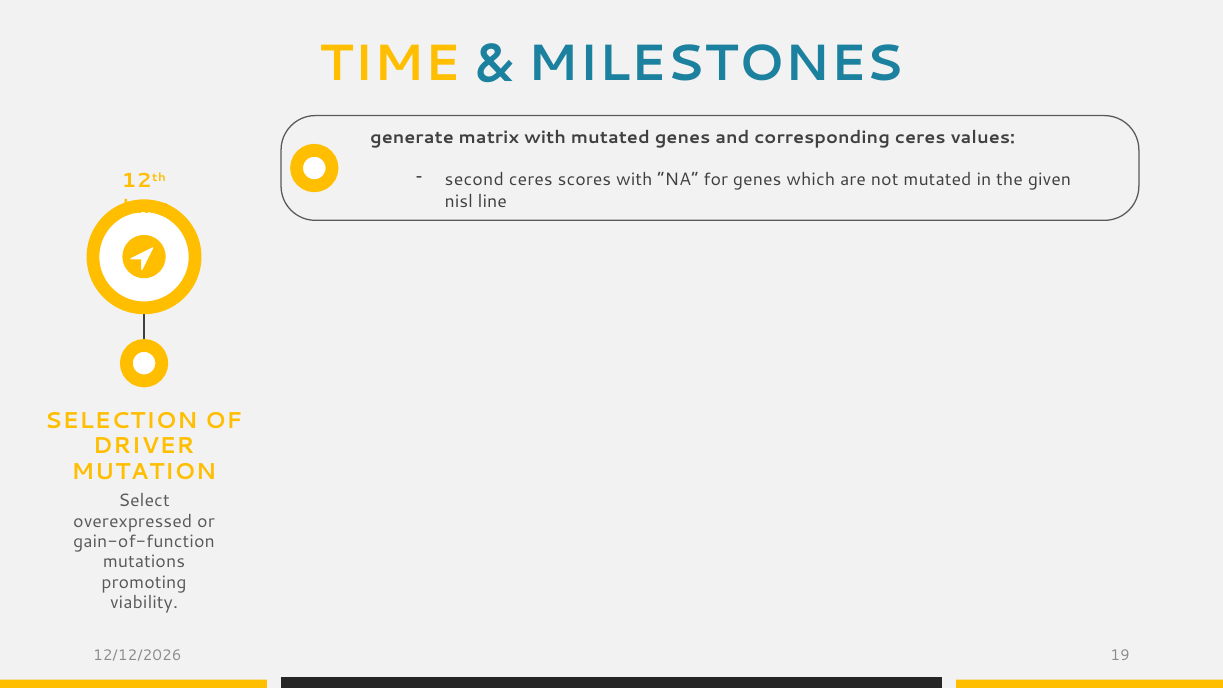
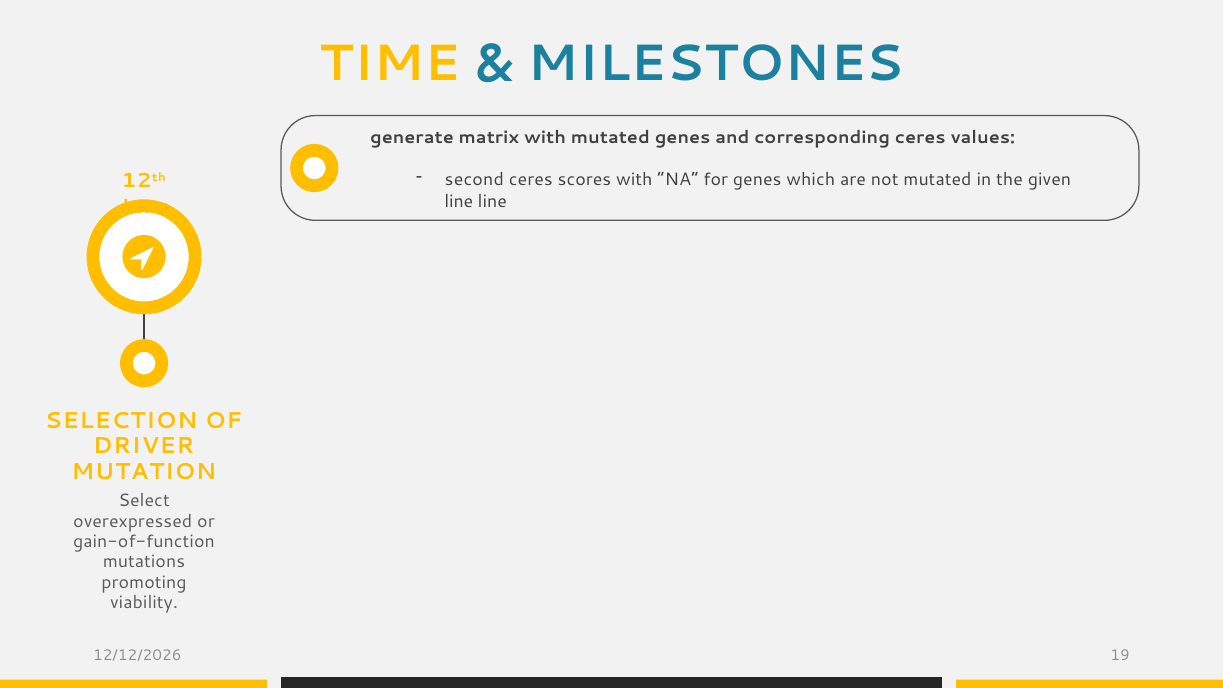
nisl at (459, 201): nisl -> line
